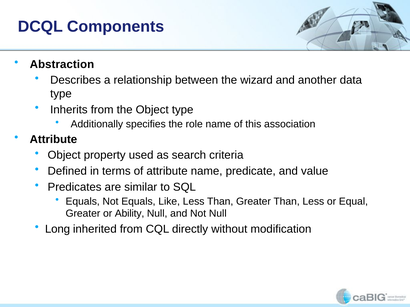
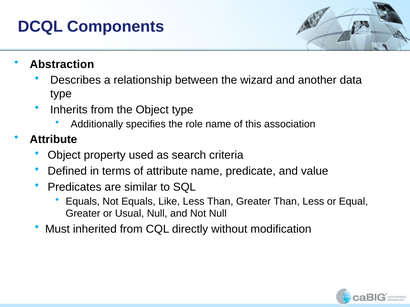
Ability: Ability -> Usual
Long: Long -> Must
